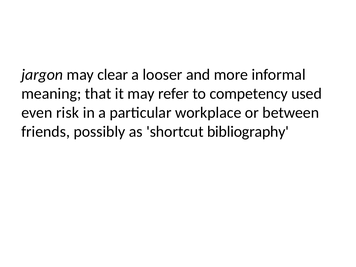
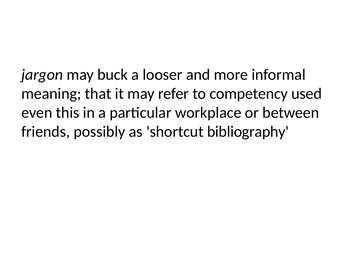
clear: clear -> buck
risk: risk -> this
